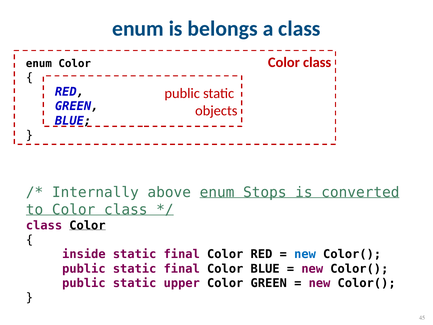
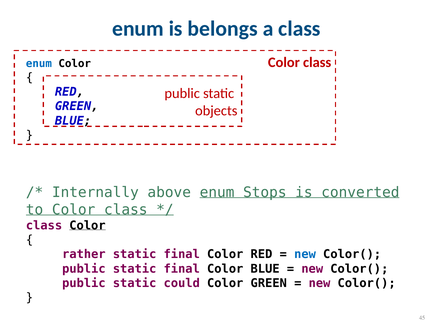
enum at (39, 64) colour: black -> blue
inside: inside -> rather
upper: upper -> could
